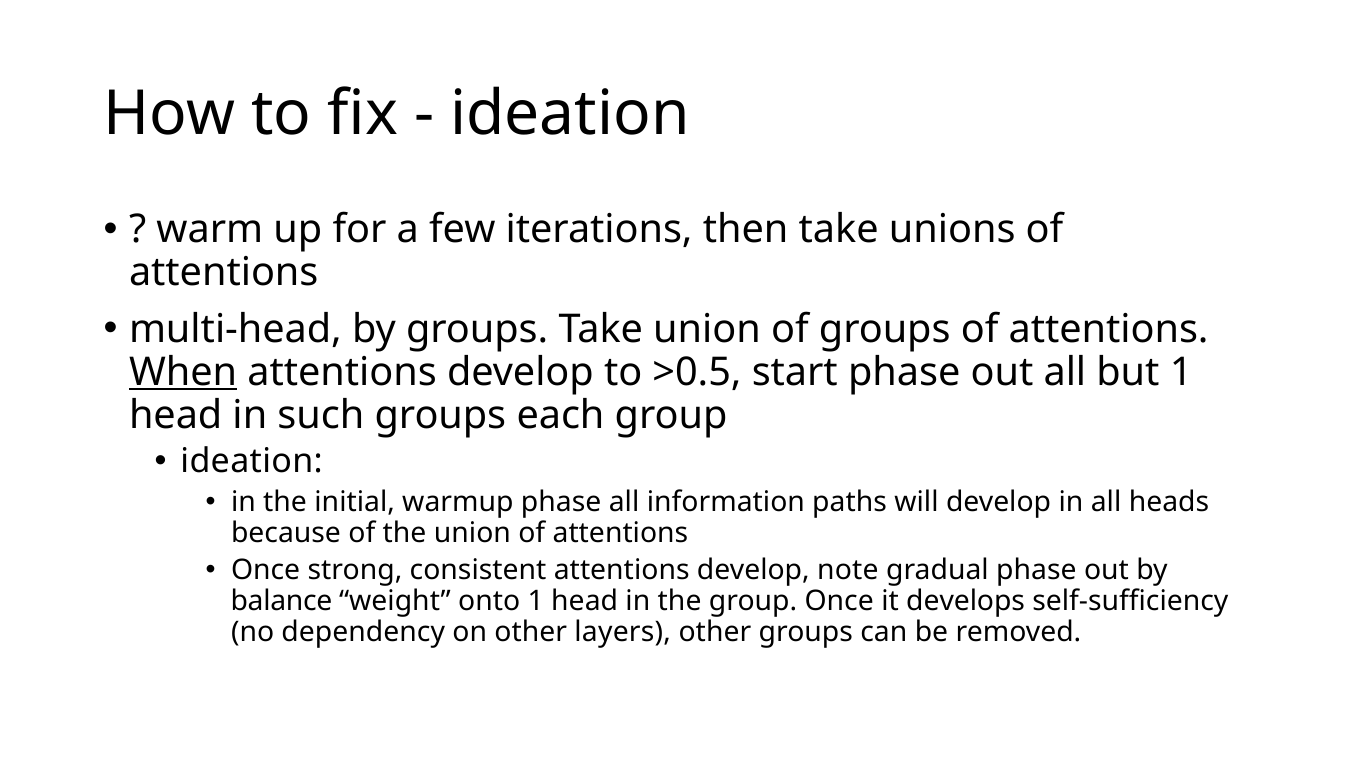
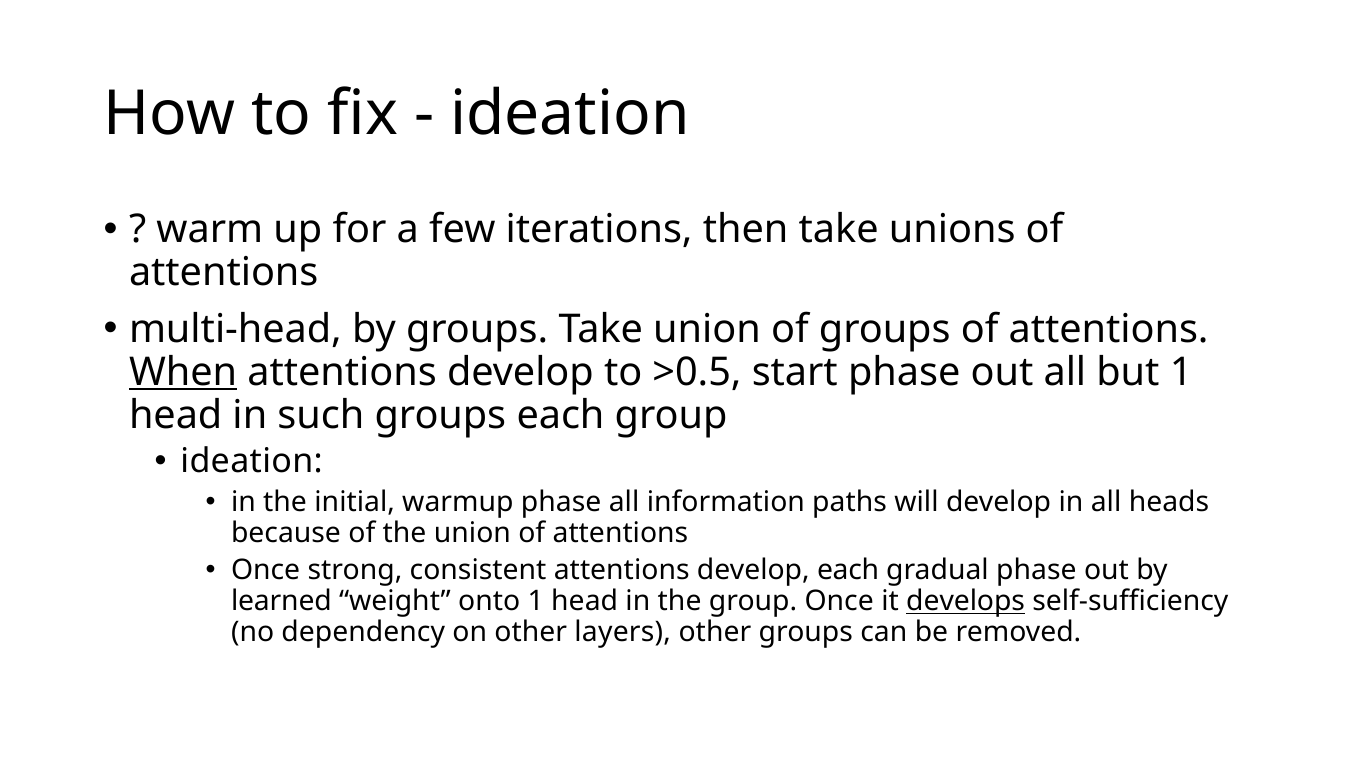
develop note: note -> each
balance: balance -> learned
develops underline: none -> present
